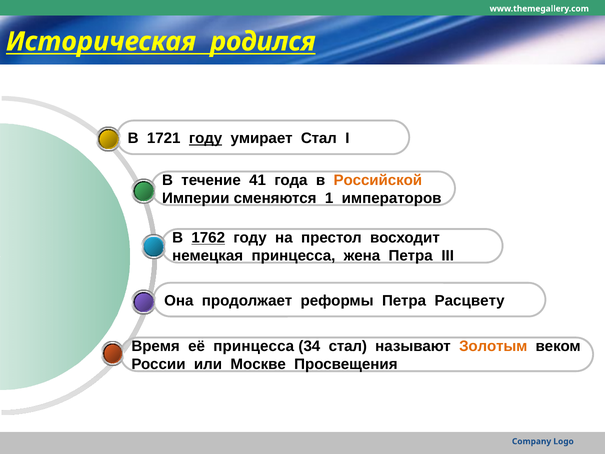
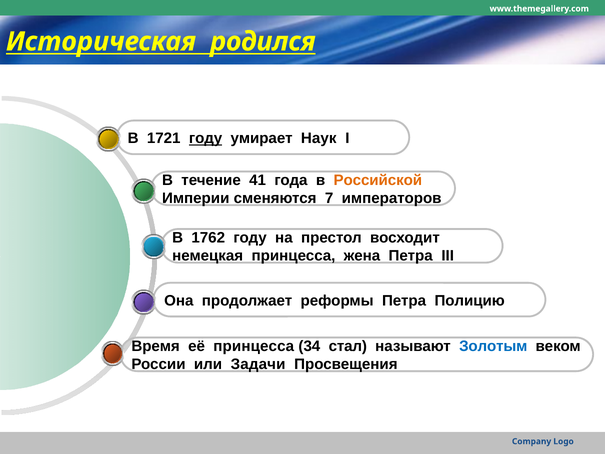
умирает Стал: Стал -> Наук
1: 1 -> 7
1762 underline: present -> none
Расцвету: Расцвету -> Полицию
Золотым colour: orange -> blue
Москве: Москве -> Задачи
